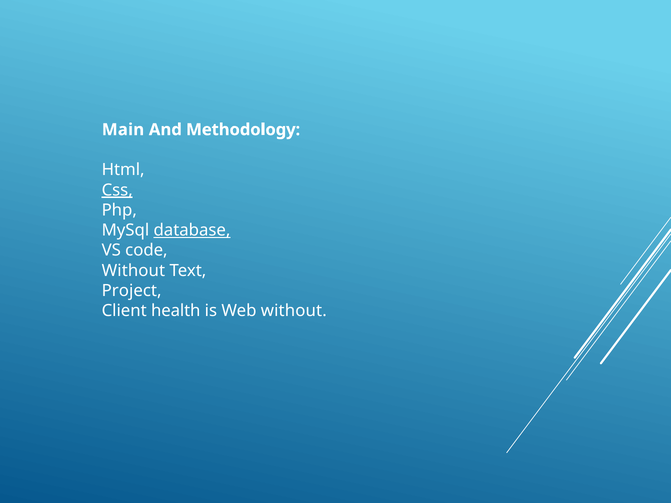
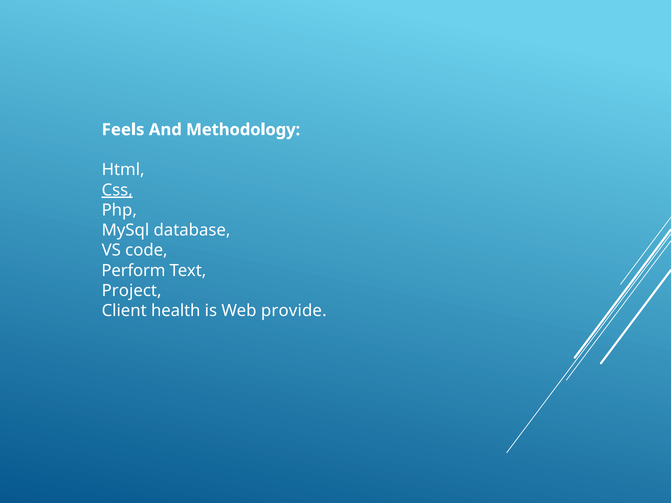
Main: Main -> Feels
database underline: present -> none
Without at (133, 271): Without -> Perform
Web without: without -> provide
